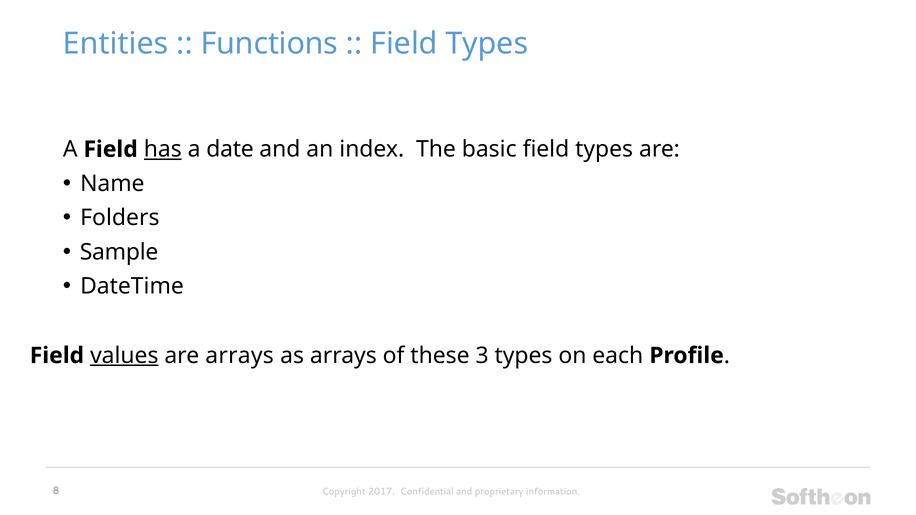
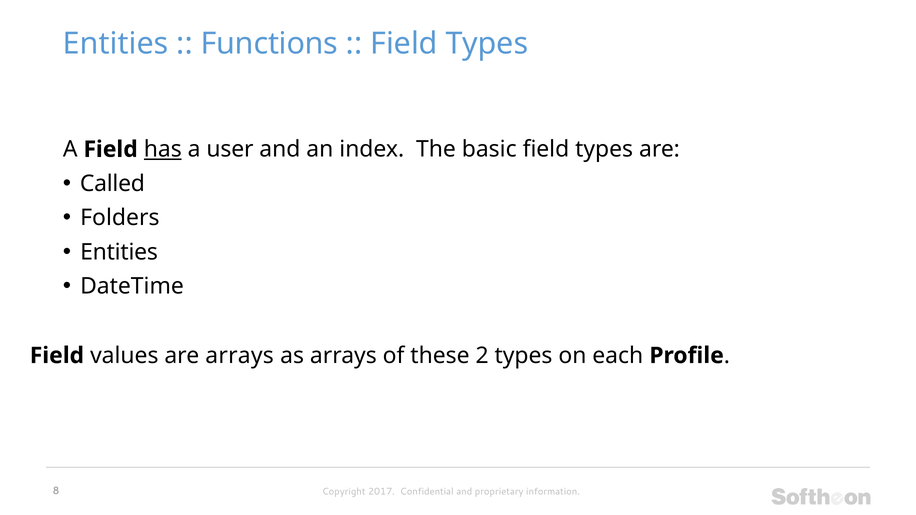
date: date -> user
Name: Name -> Called
Sample at (119, 252): Sample -> Entities
values underline: present -> none
3: 3 -> 2
